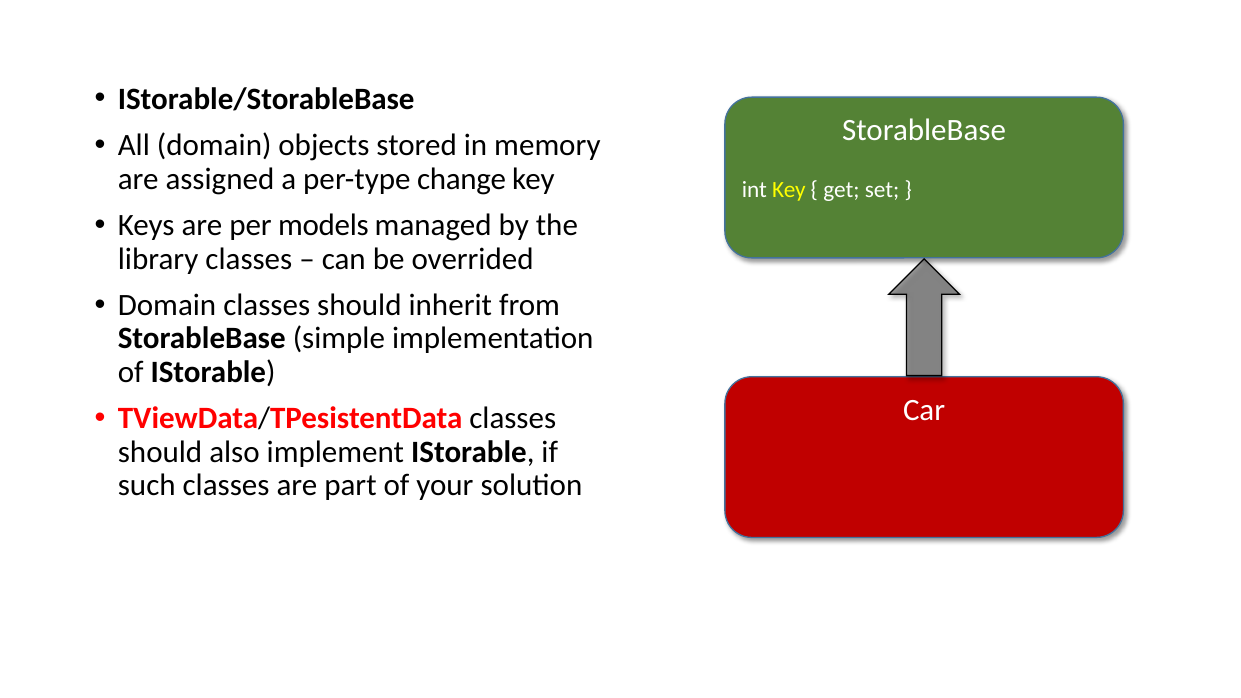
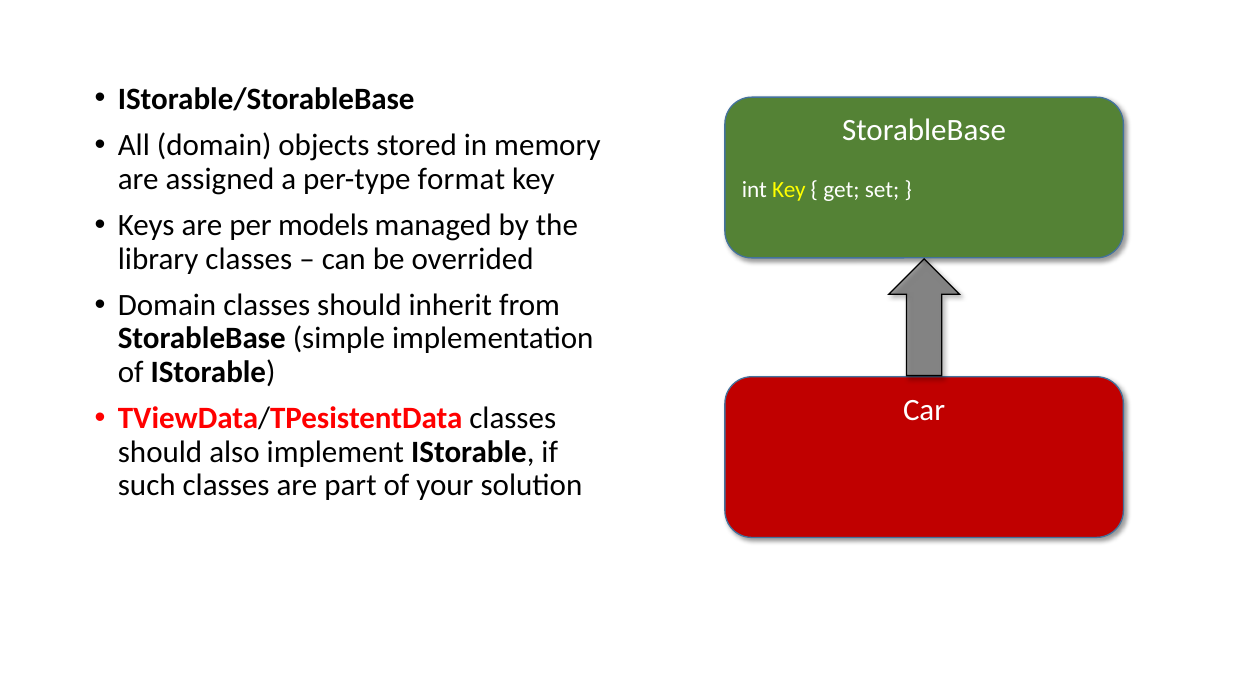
change: change -> format
